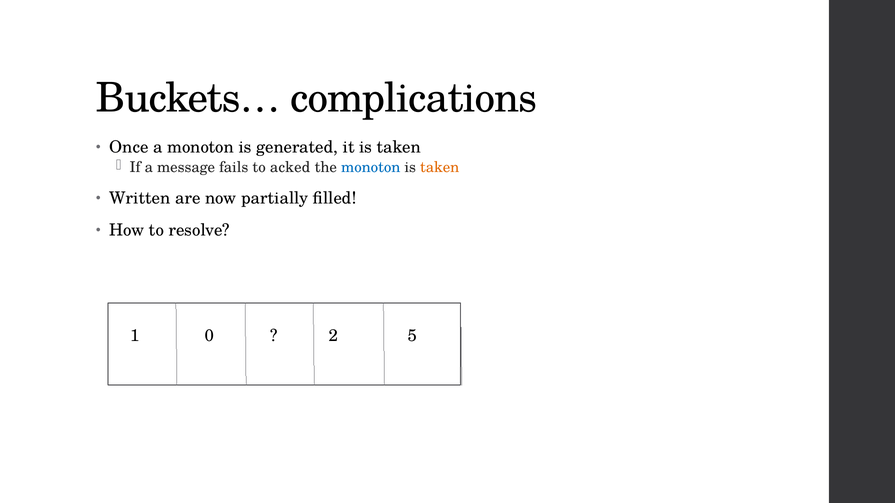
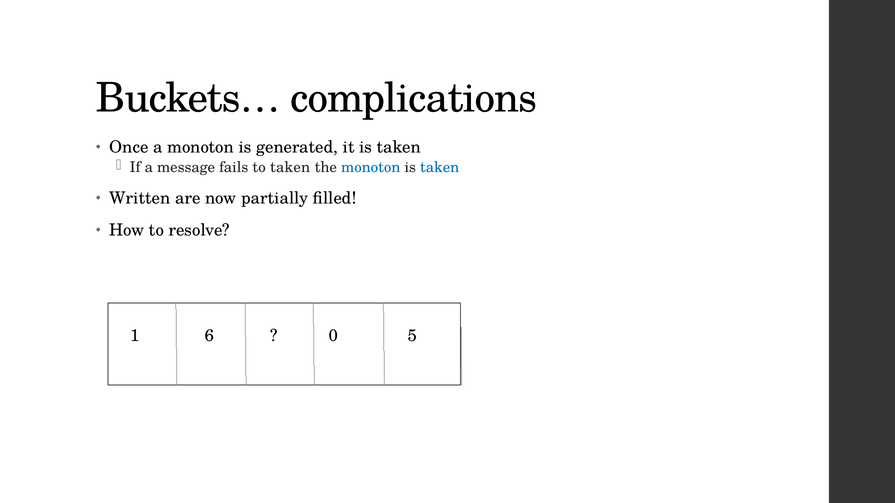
to acked: acked -> taken
taken at (440, 167) colour: orange -> blue
0: 0 -> 6
2: 2 -> 0
